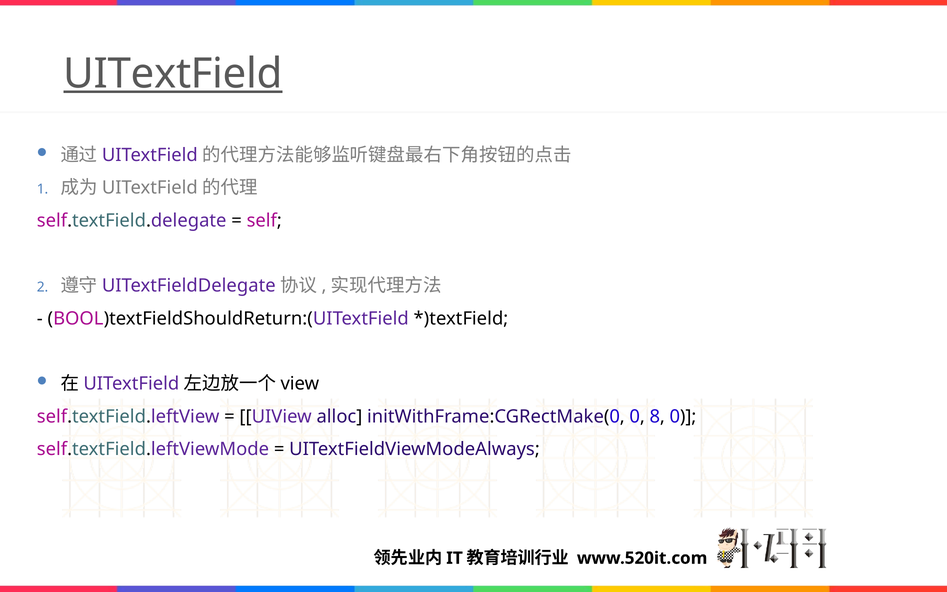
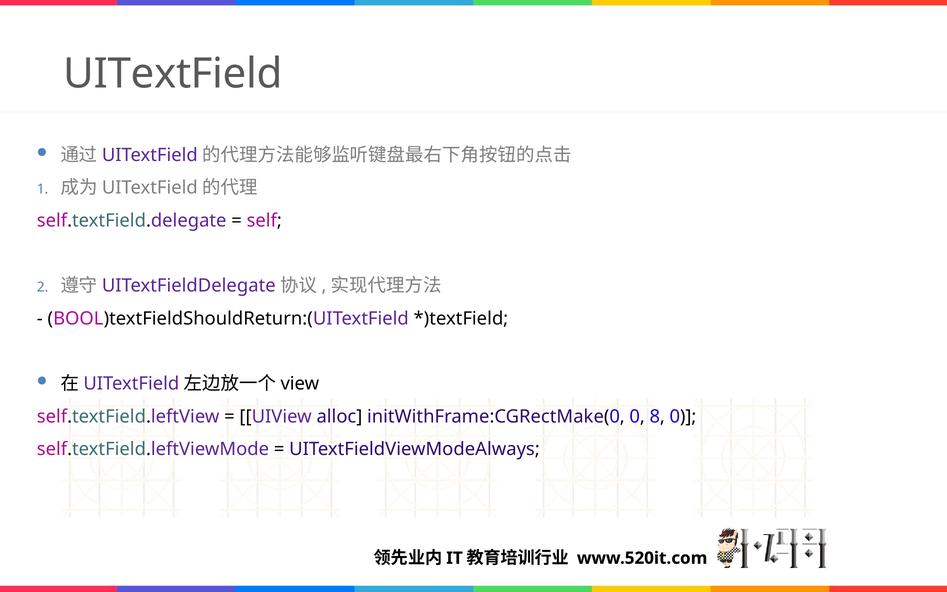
UITextField underline: present -> none
